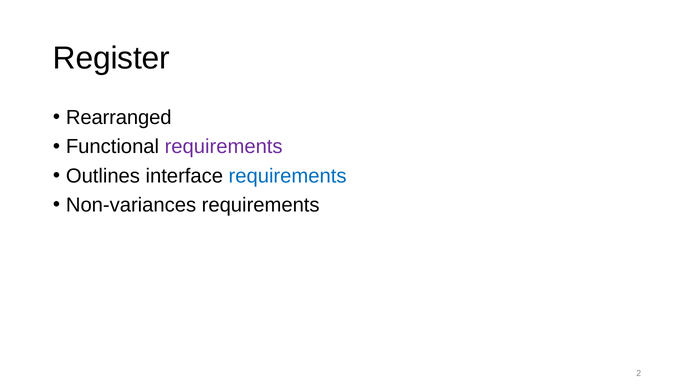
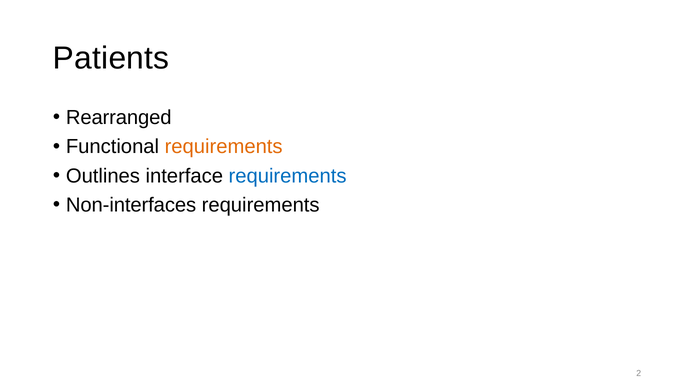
Register: Register -> Patients
requirements at (224, 146) colour: purple -> orange
Non-variances: Non-variances -> Non-interfaces
